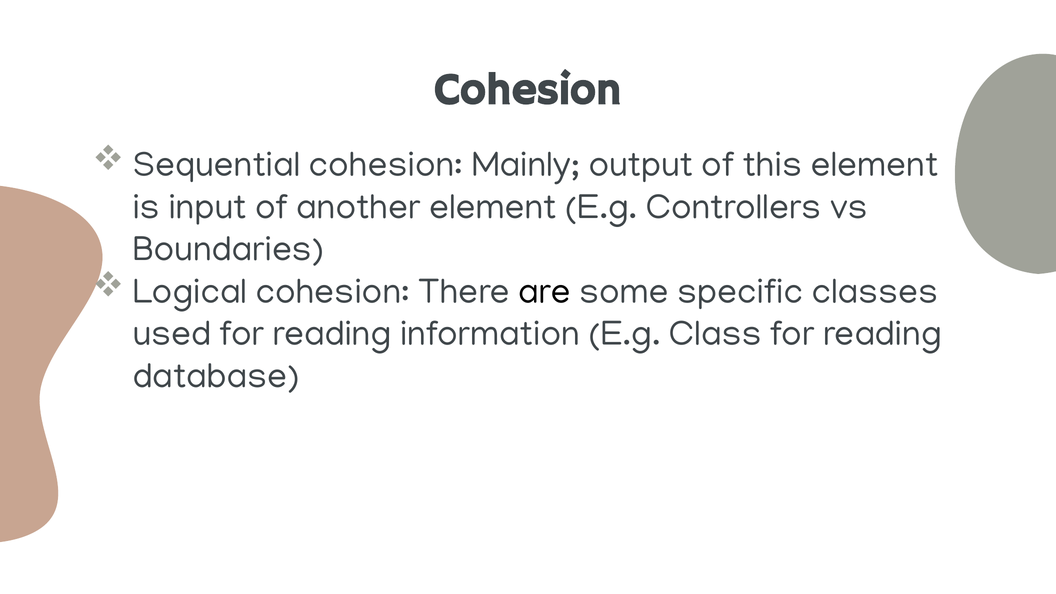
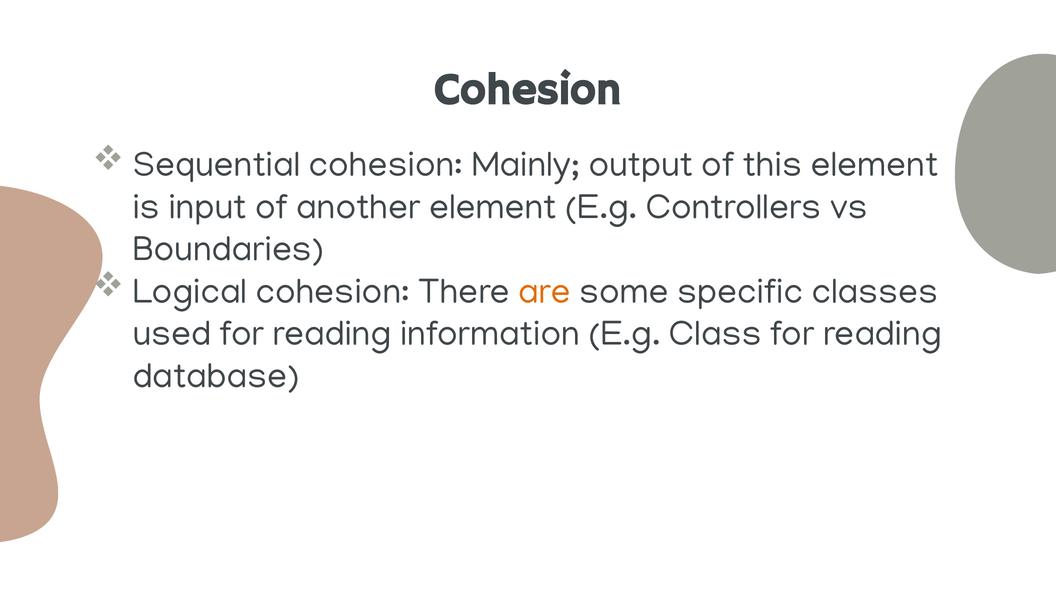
are colour: black -> orange
